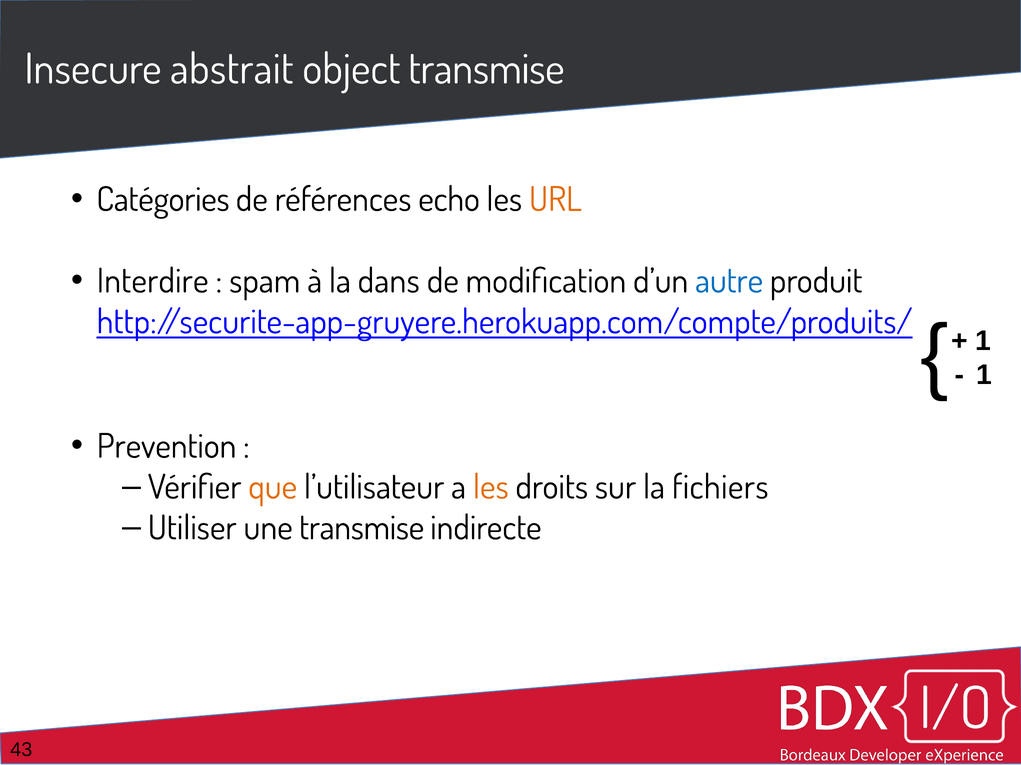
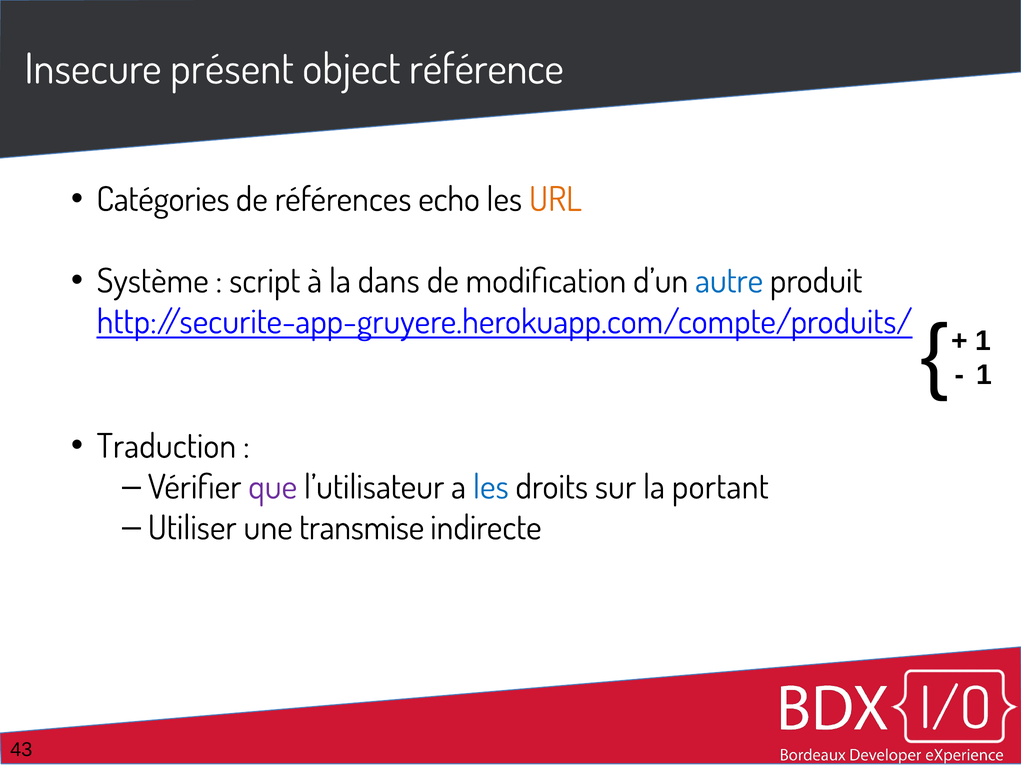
abstrait: abstrait -> présent
object transmise: transmise -> référence
Interdire: Interdire -> Système
spam: spam -> script
Prevention: Prevention -> Traduction
que colour: orange -> purple
les at (491, 488) colour: orange -> blue
fichiers: fichiers -> portant
